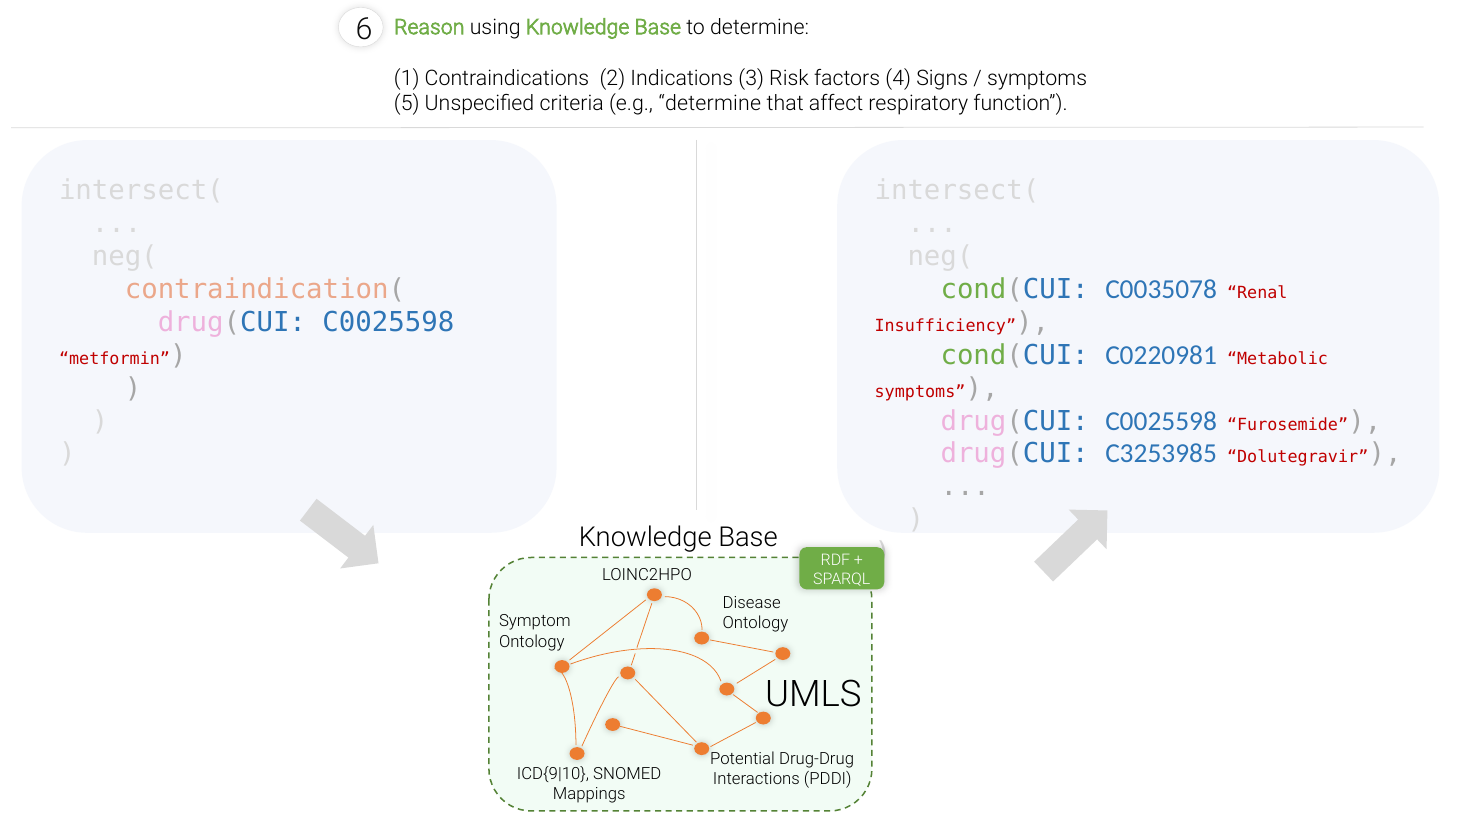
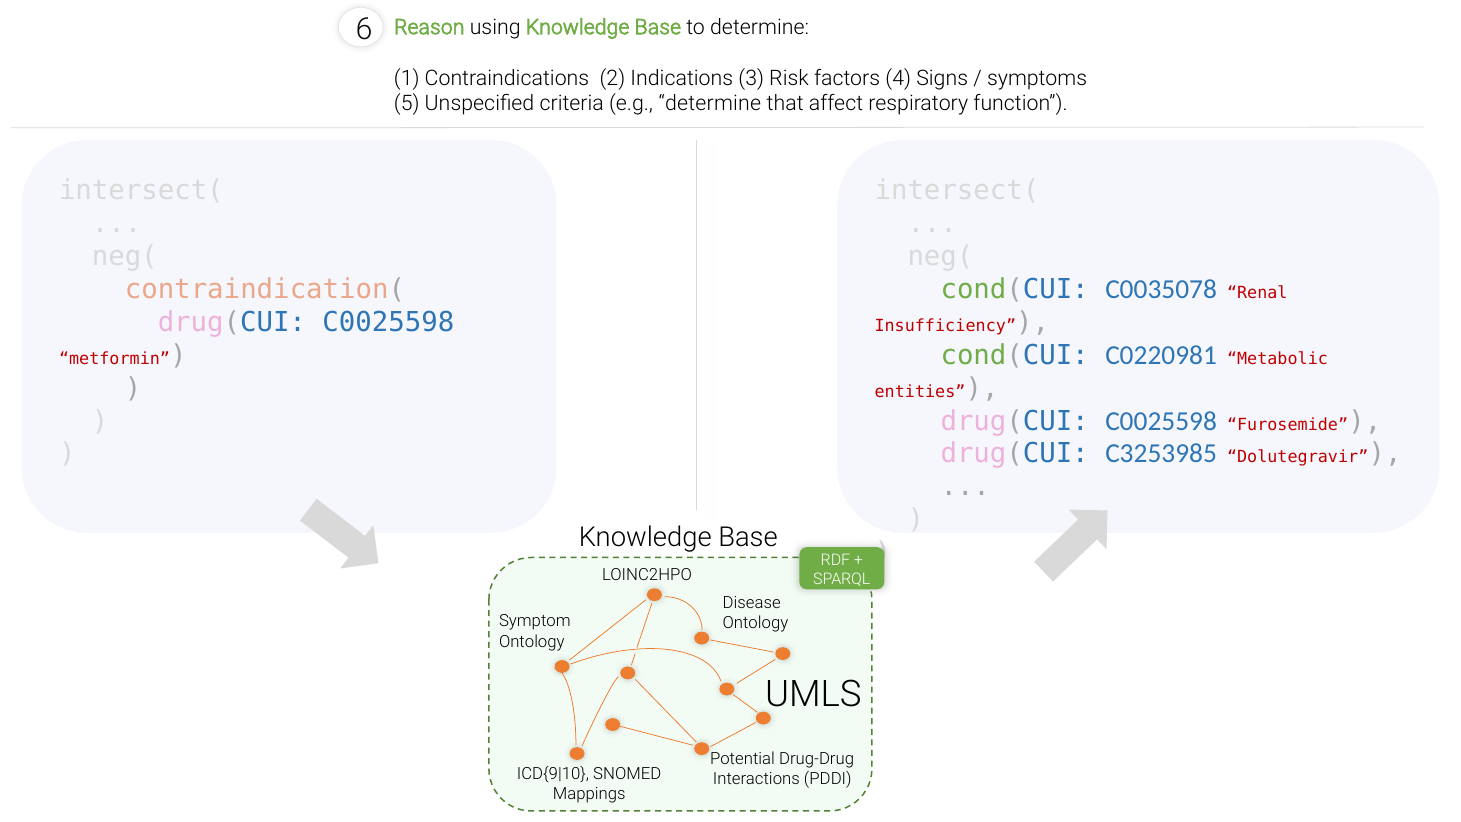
symptoms at (920, 392): symptoms -> entities
